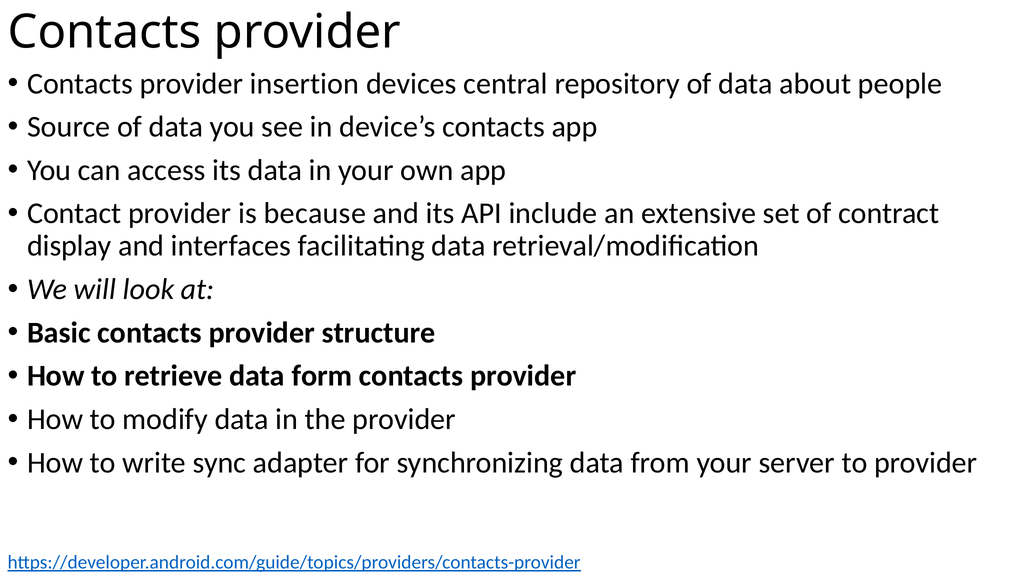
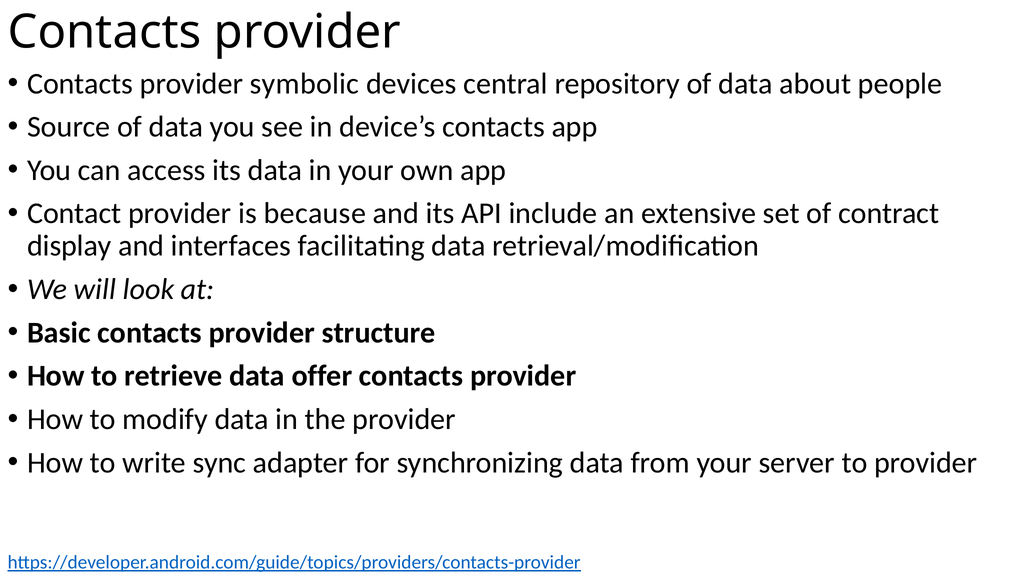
insertion: insertion -> symbolic
form: form -> offer
